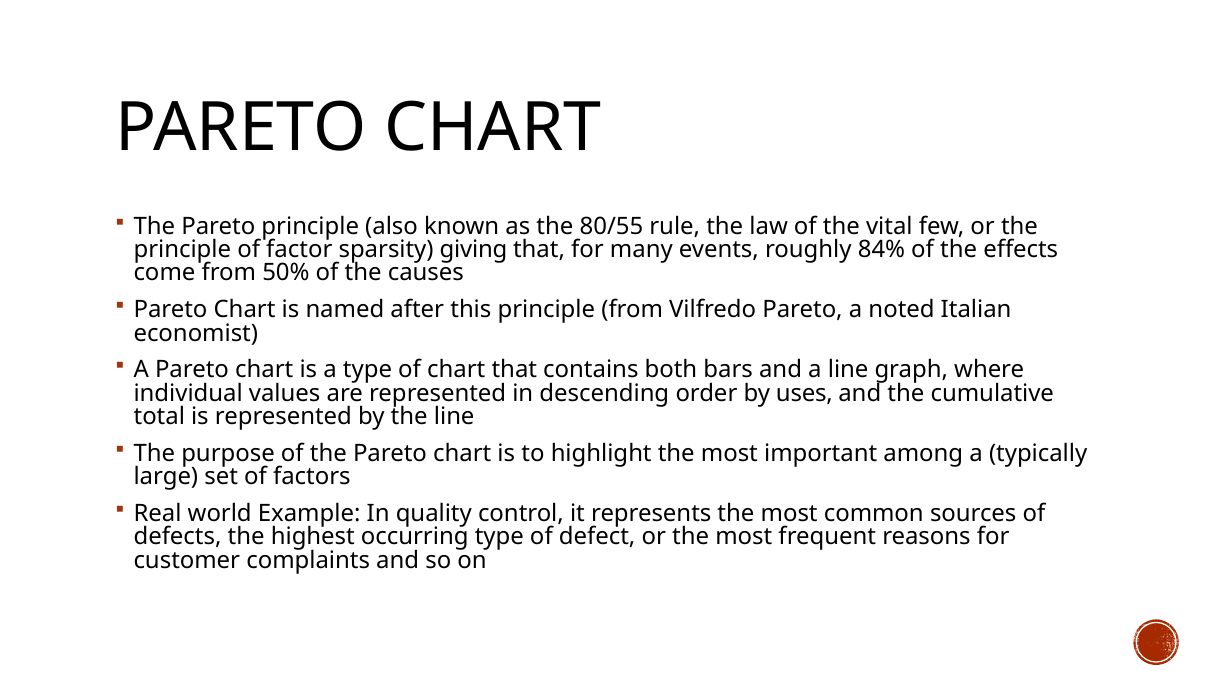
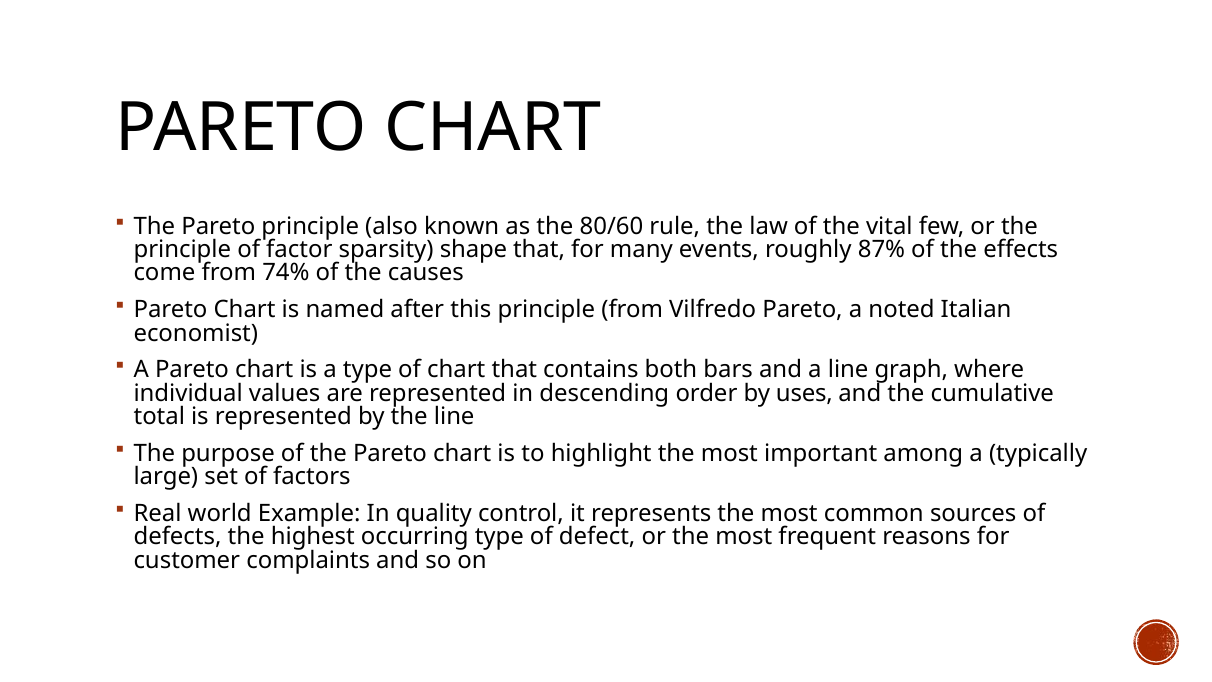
80/55: 80/55 -> 80/60
giving: giving -> shape
84%: 84% -> 87%
50%: 50% -> 74%
